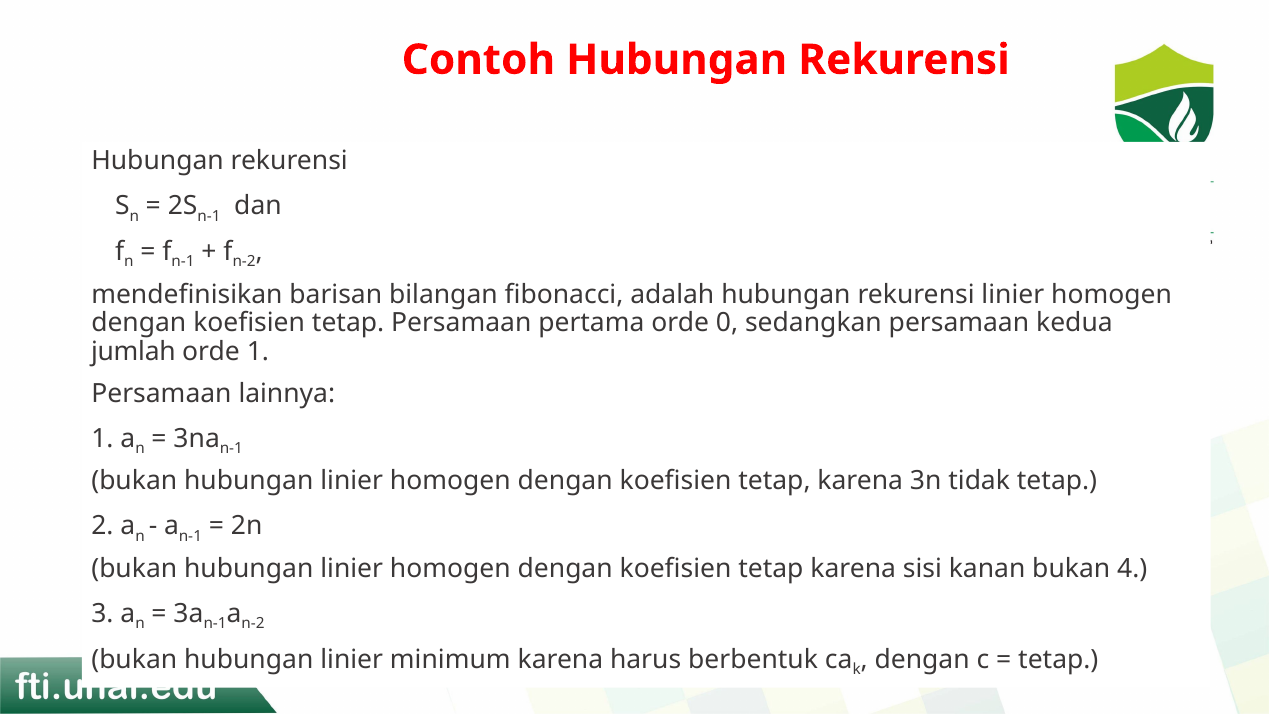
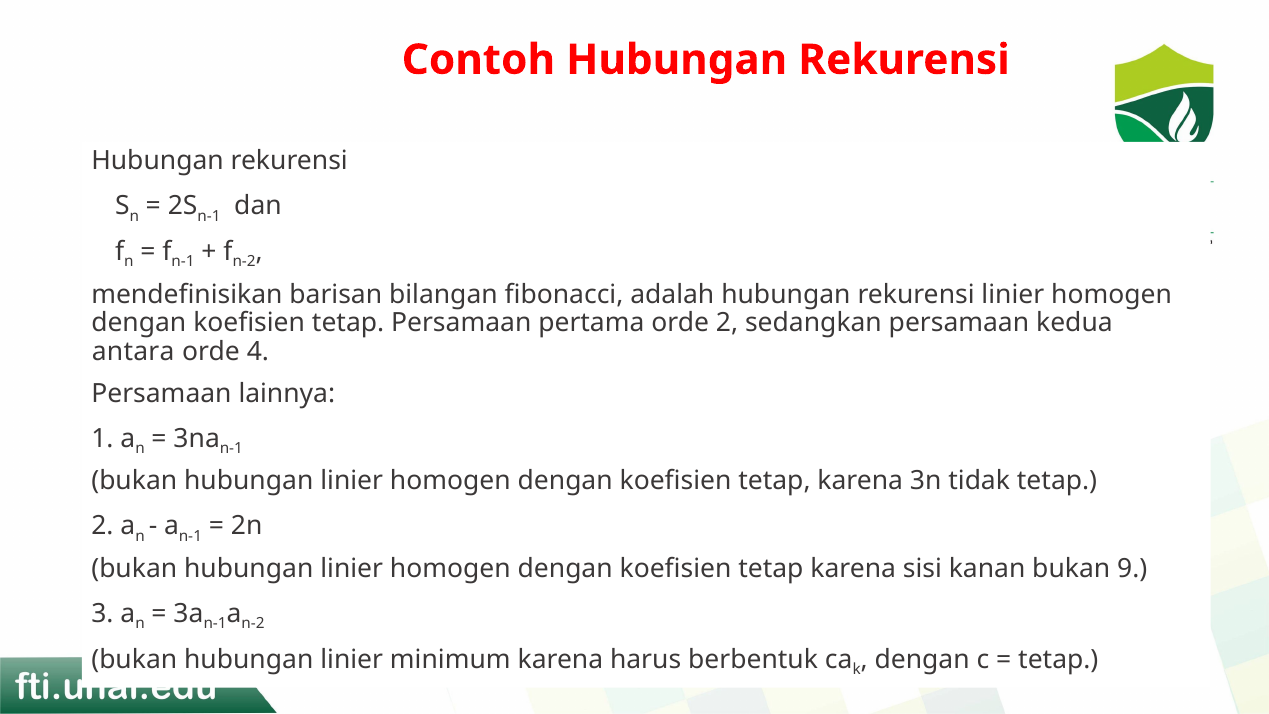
orde 0: 0 -> 2
jumlah: jumlah -> antara
orde 1: 1 -> 4
4: 4 -> 9
